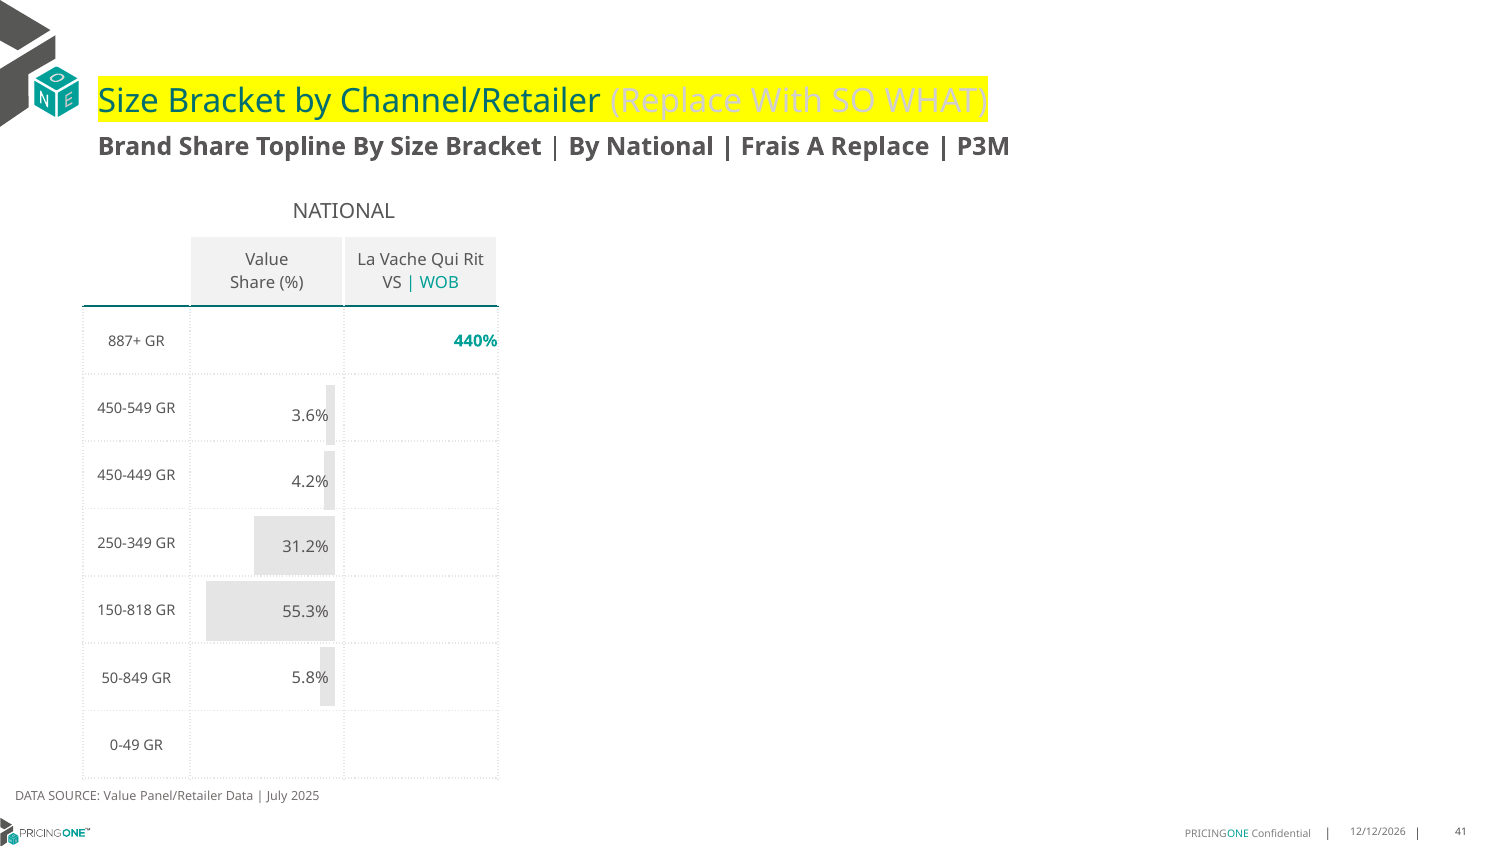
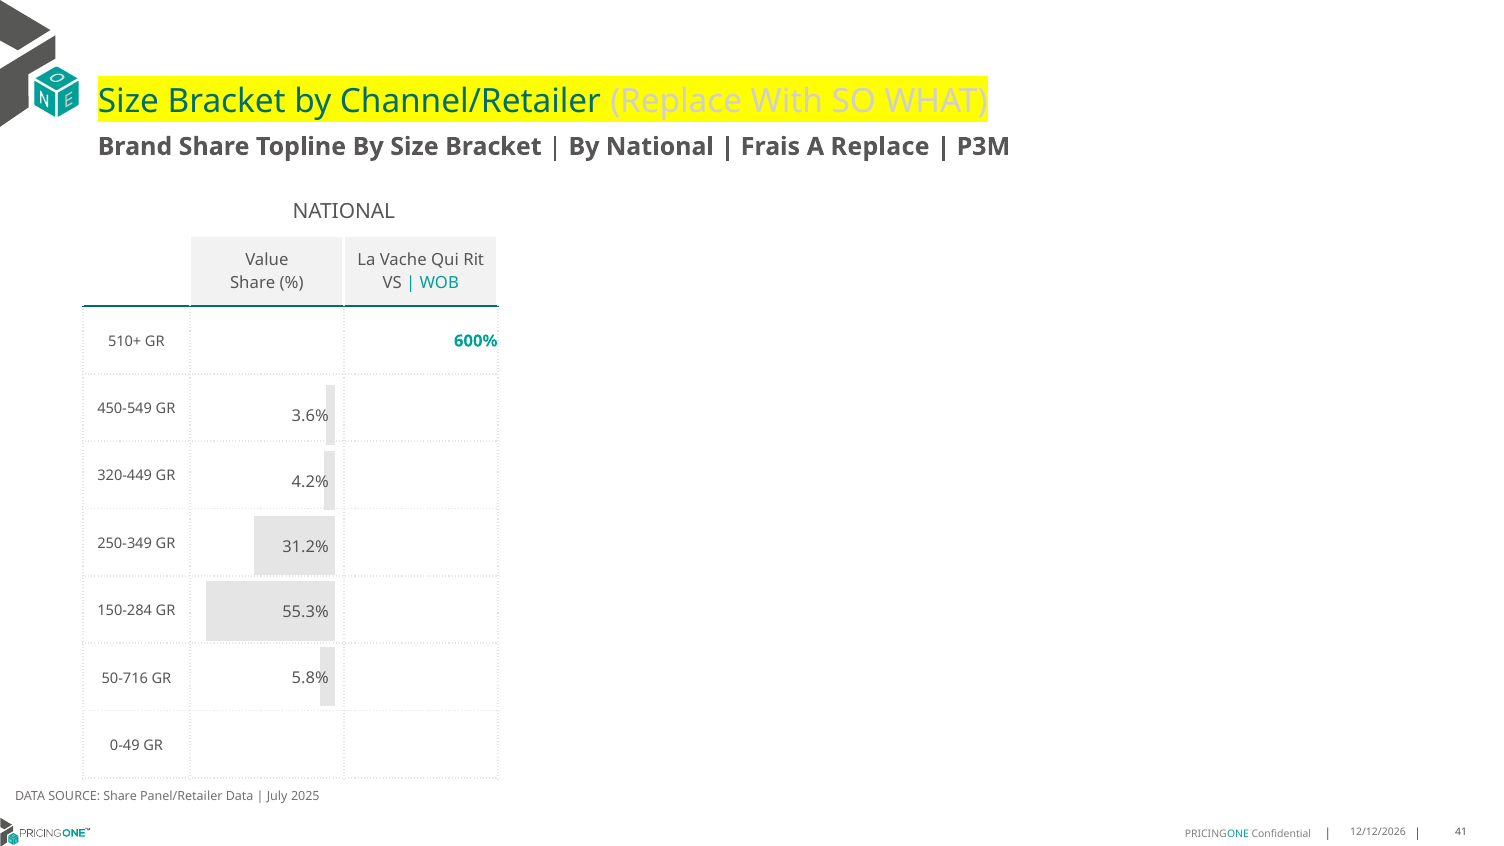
887+: 887+ -> 510+
440%: 440% -> 600%
450-449: 450-449 -> 320-449
150-818: 150-818 -> 150-284
50-849: 50-849 -> 50-716
SOURCE Value: Value -> Share
